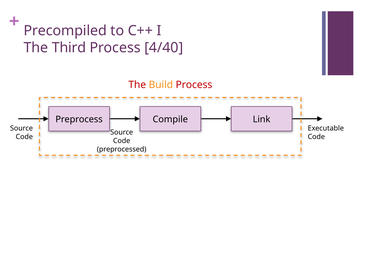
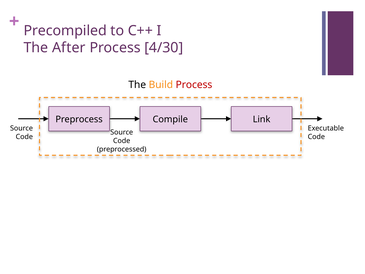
Third: Third -> After
4/40: 4/40 -> 4/30
The at (137, 85) colour: red -> black
